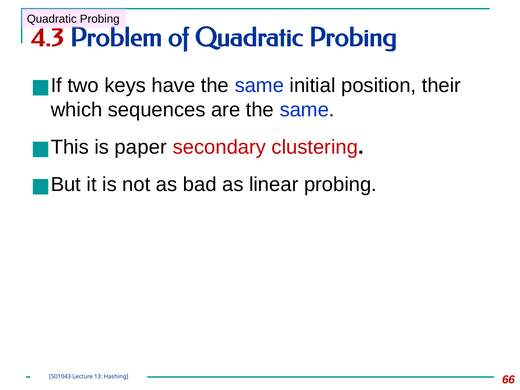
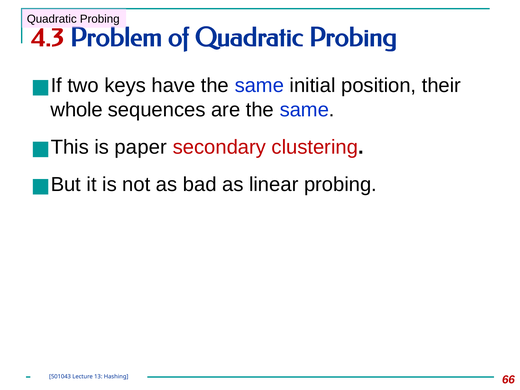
which: which -> whole
